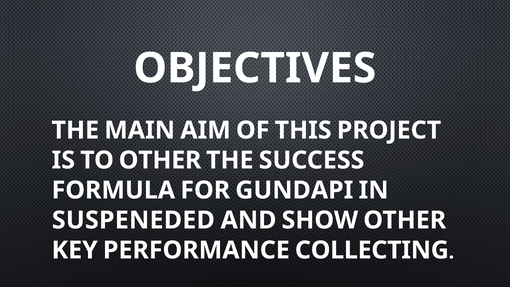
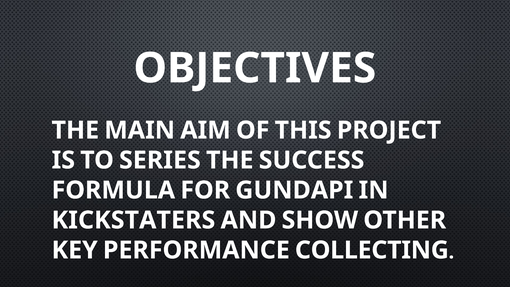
TO OTHER: OTHER -> SERIES
SUSPENEDED: SUSPENEDED -> KICKSTATERS
